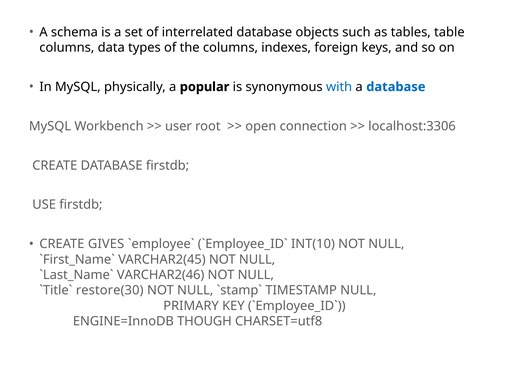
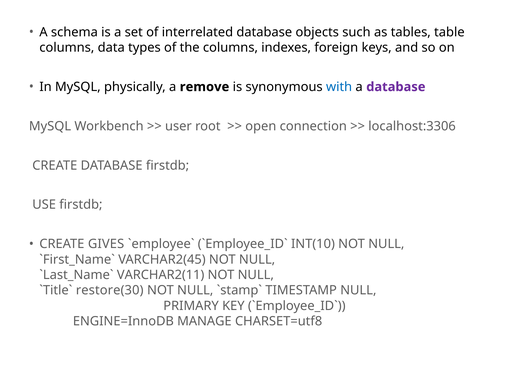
popular: popular -> remove
database at (396, 87) colour: blue -> purple
VARCHAR2(46: VARCHAR2(46 -> VARCHAR2(11
THOUGH: THOUGH -> MANAGE
